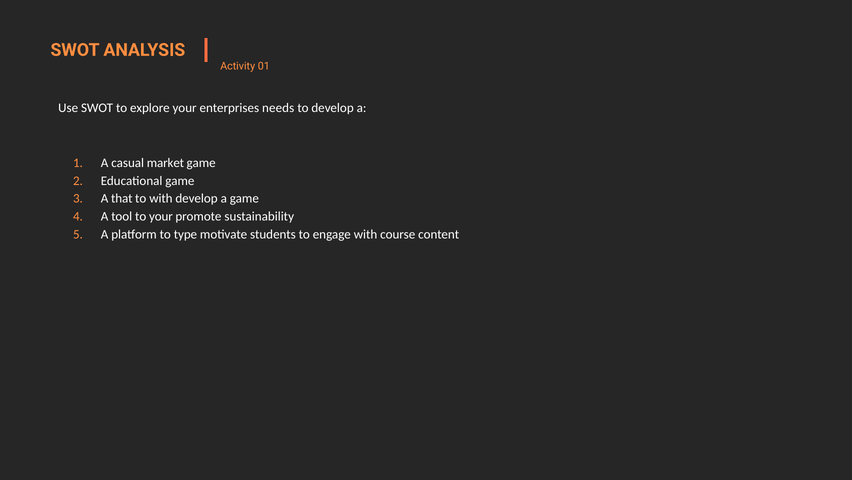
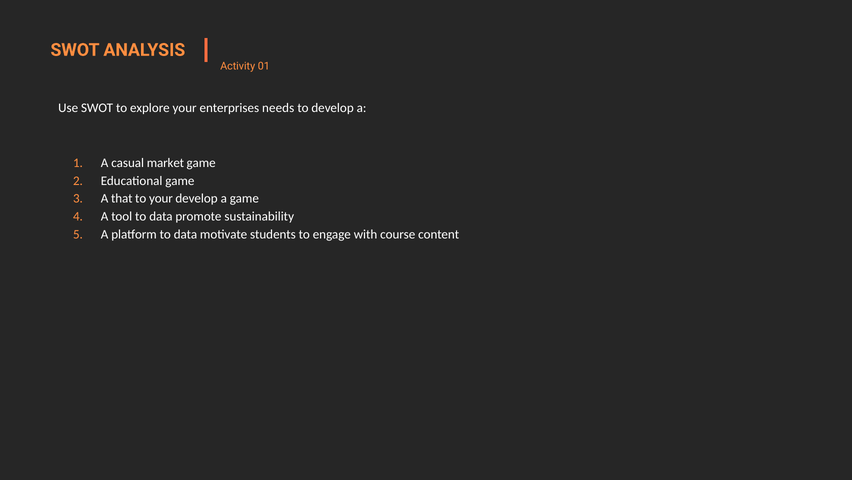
to with: with -> your
tool to your: your -> data
platform to type: type -> data
